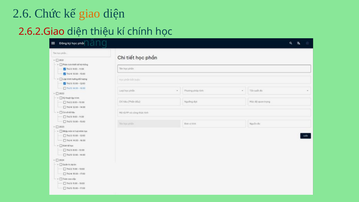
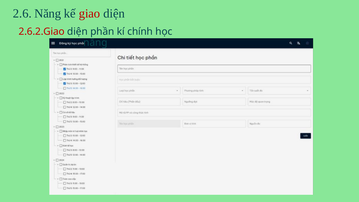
2.6 Chức: Chức -> Năng
giao colour: orange -> red
thiệu: thiệu -> phần
